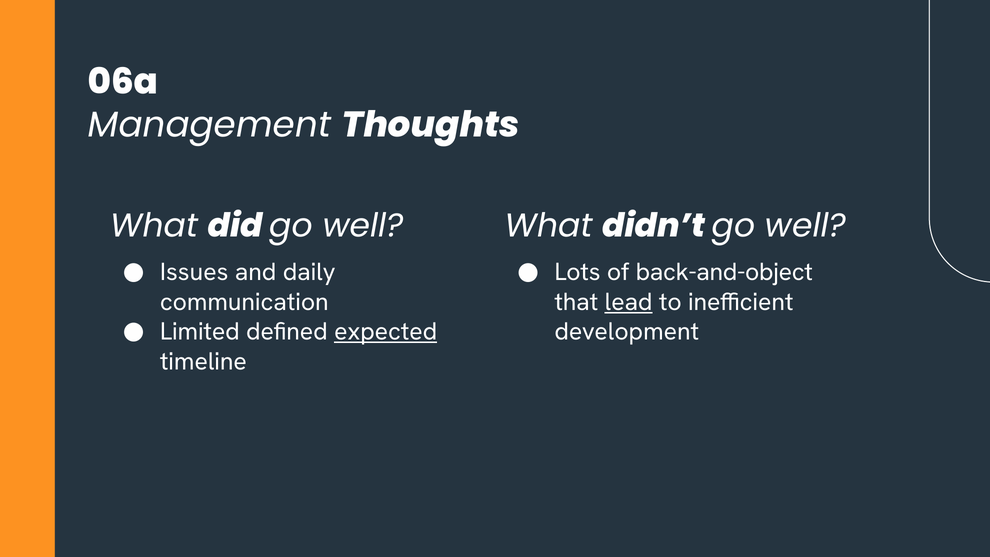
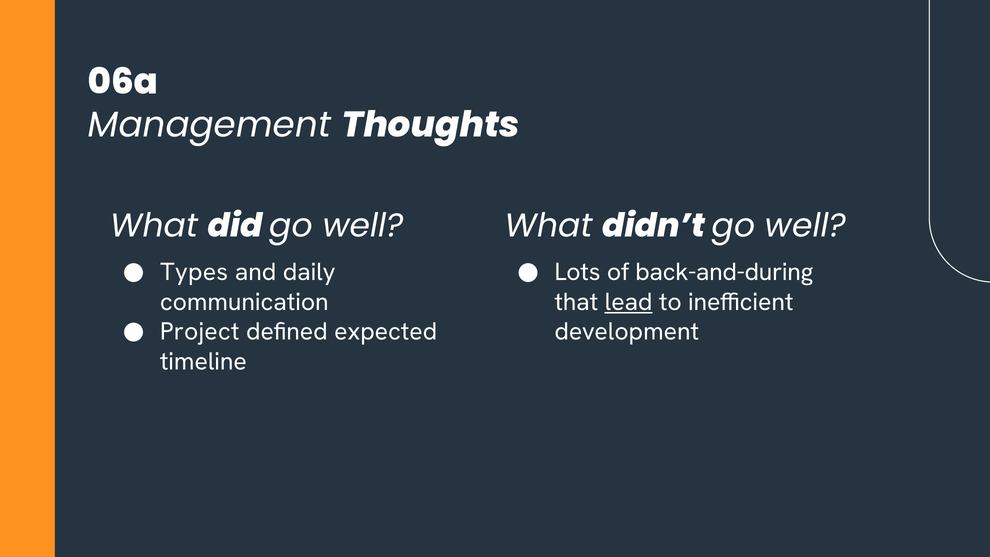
Issues: Issues -> Types
back-and-object: back-and-object -> back-and-during
Limited: Limited -> Project
expected underline: present -> none
